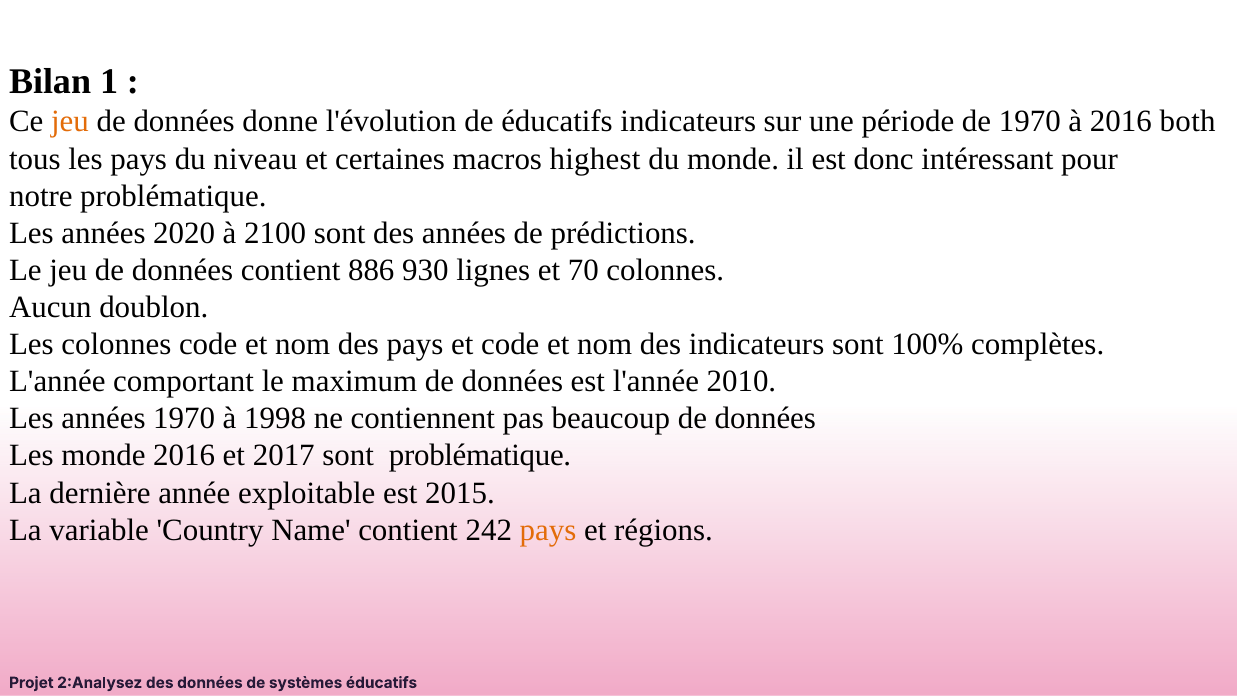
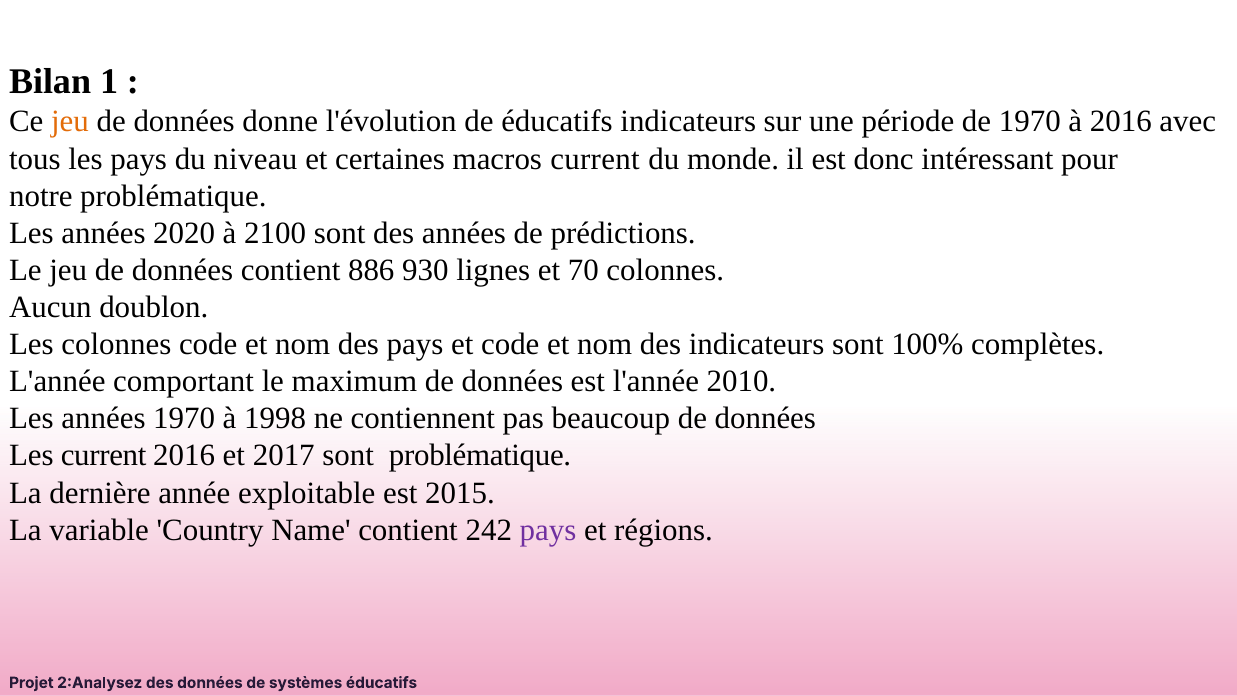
both: both -> avec
macros highest: highest -> current
Les monde: monde -> current
pays at (548, 530) colour: orange -> purple
